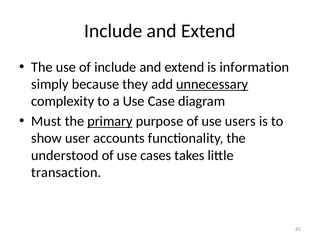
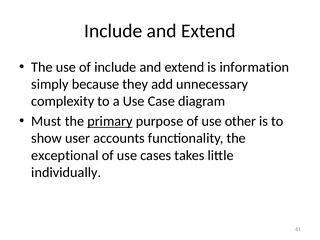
unnecessary underline: present -> none
users: users -> other
understood: understood -> exceptional
transaction: transaction -> individually
